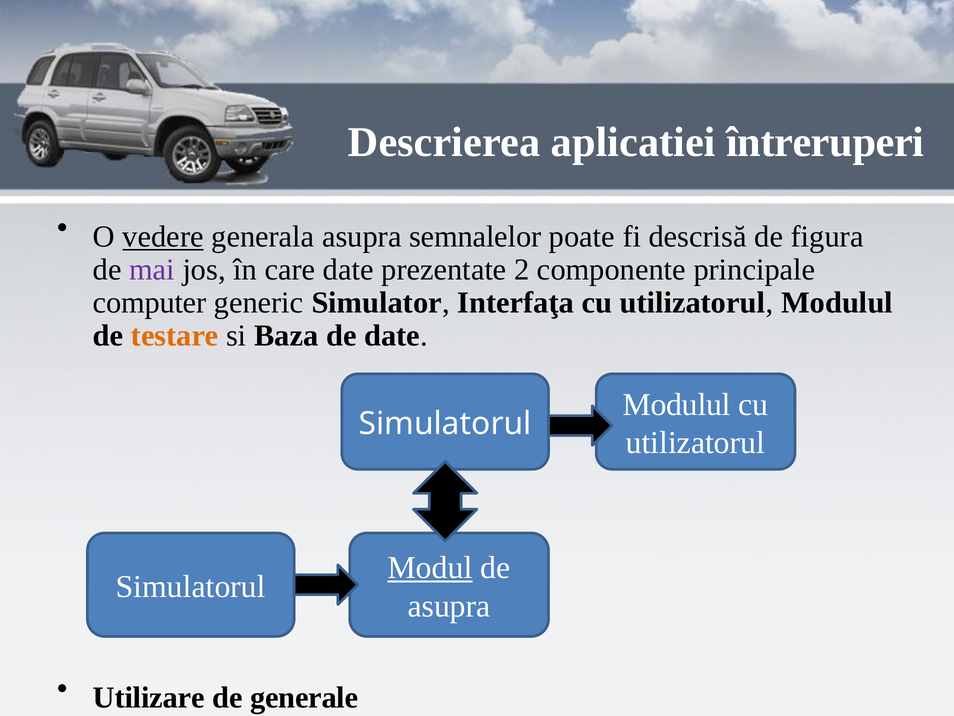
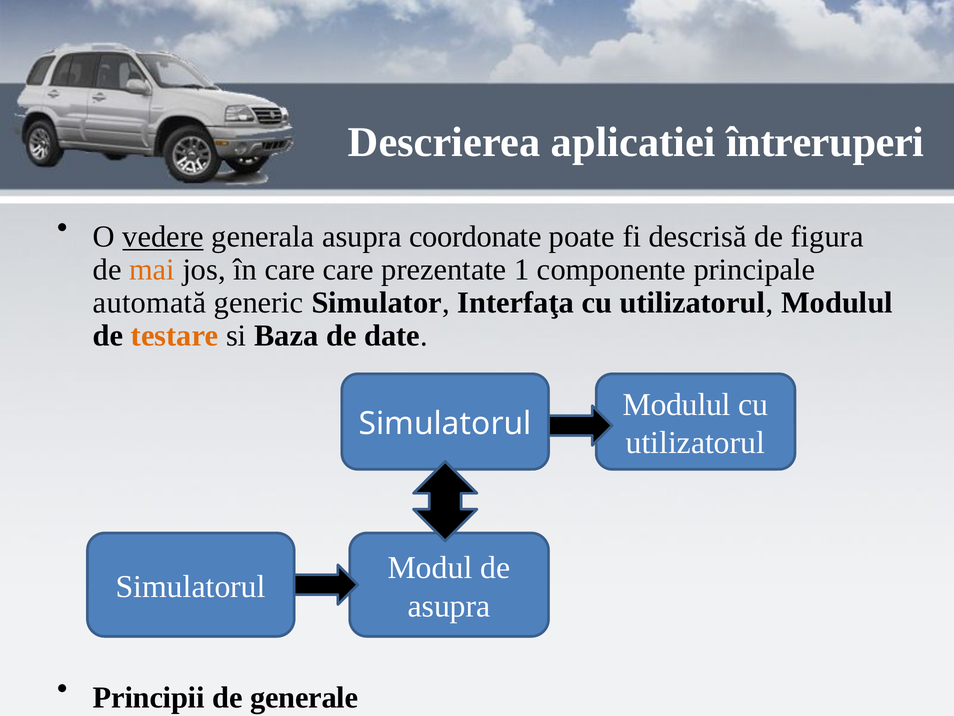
semnalelor: semnalelor -> coordonate
mai colour: purple -> orange
care date: date -> care
2: 2 -> 1
computer: computer -> automată
Modul underline: present -> none
Utilizare: Utilizare -> Principii
